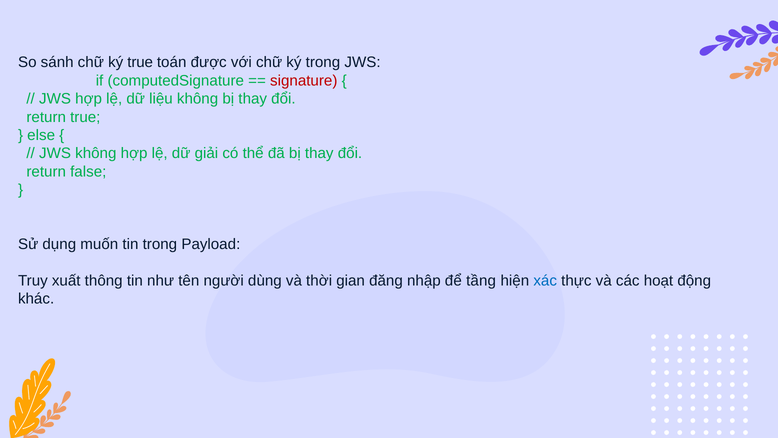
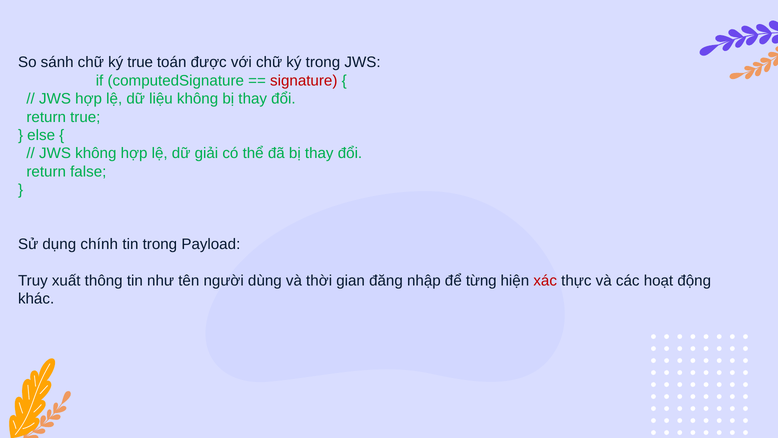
muốn: muốn -> chính
tầng: tầng -> từng
xác colour: blue -> red
